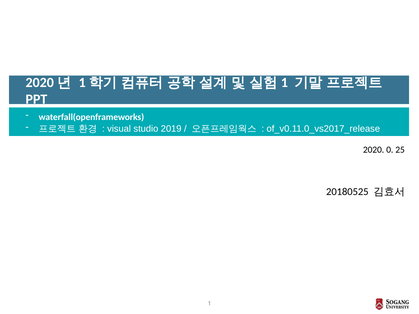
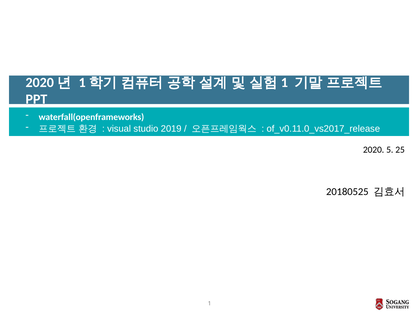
0: 0 -> 5
